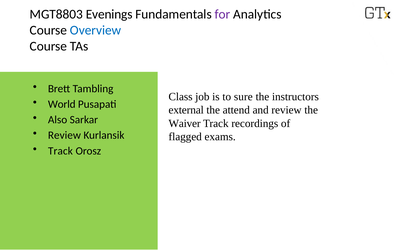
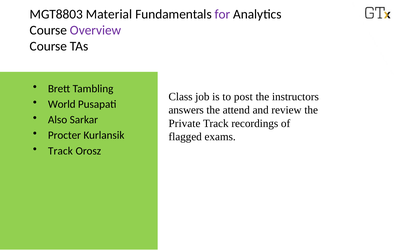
Evenings: Evenings -> Material
Overview colour: blue -> purple
sure: sure -> post
external: external -> answers
Waiver: Waiver -> Private
Review at (64, 135): Review -> Procter
